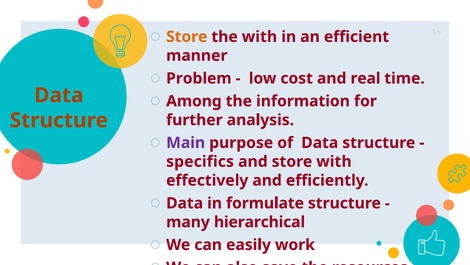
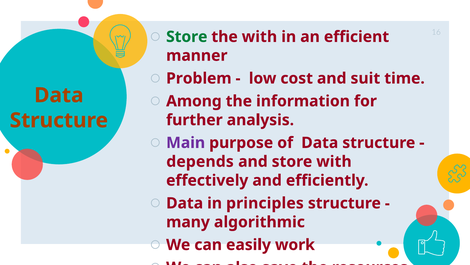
Store at (187, 37) colour: orange -> green
real: real -> suit
specifics: specifics -> depends
formulate: formulate -> principles
hierarchical: hierarchical -> algorithmic
